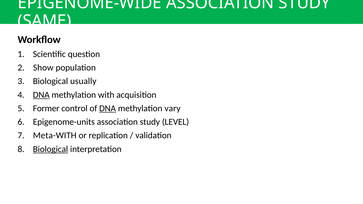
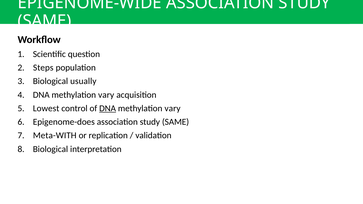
Show: Show -> Steps
DNA at (41, 95) underline: present -> none
with at (106, 95): with -> vary
Former: Former -> Lowest
Epigenome-units: Epigenome-units -> Epigenome-does
LEVEL at (176, 122): LEVEL -> SAME
Biological at (50, 149) underline: present -> none
